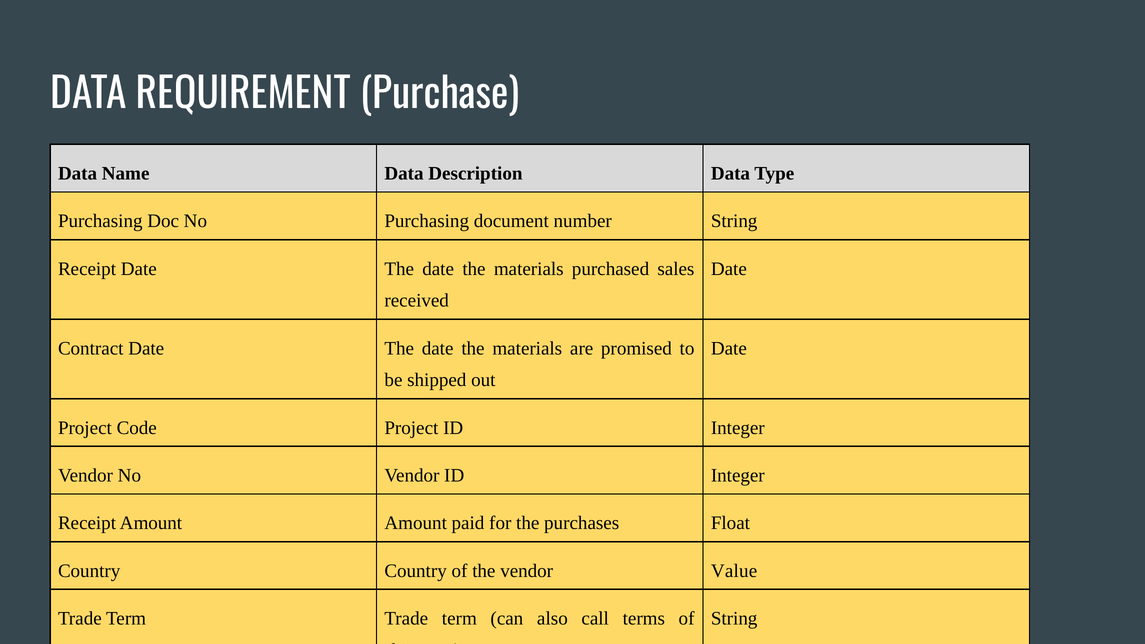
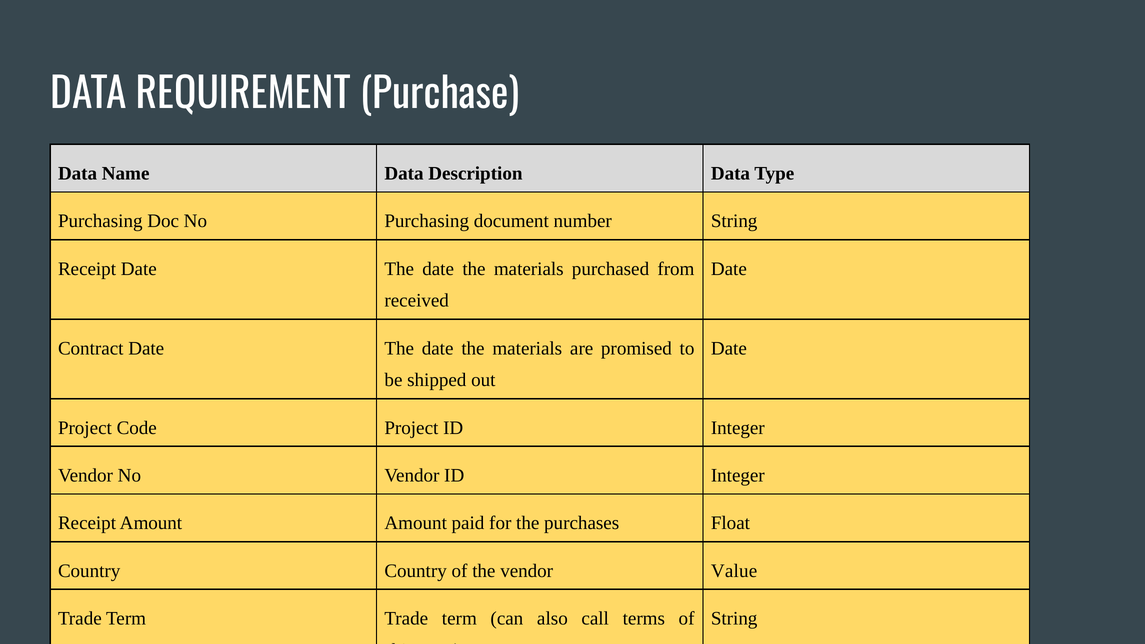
sales: sales -> from
